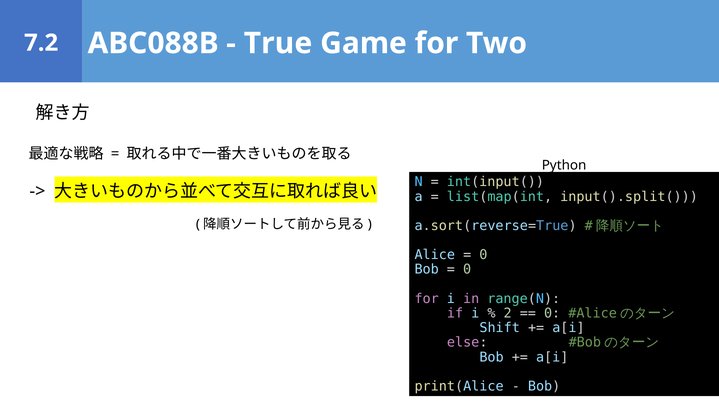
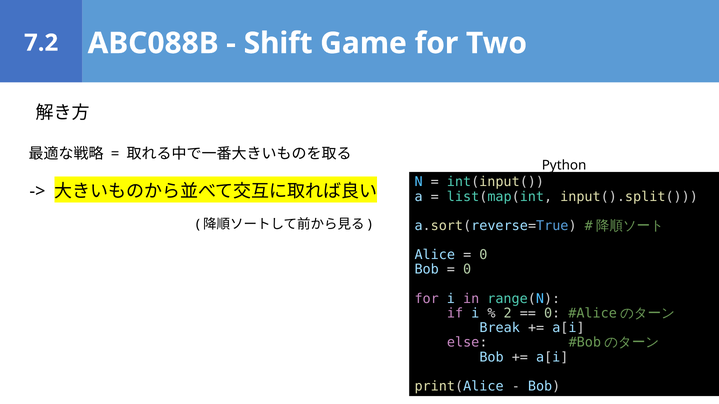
True: True -> Shift
Shift: Shift -> Break
